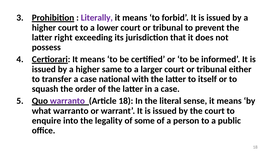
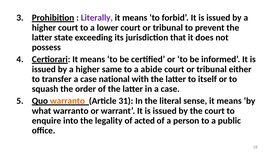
right: right -> state
larger: larger -> abide
warranto at (67, 101) colour: purple -> orange
Article 18: 18 -> 31
some: some -> acted
